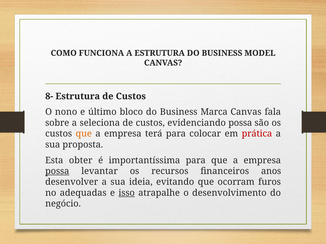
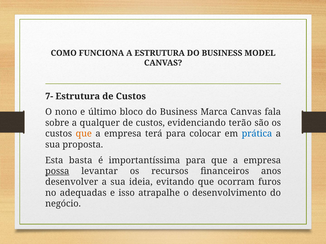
8-: 8- -> 7-
seleciona: seleciona -> qualquer
evidenciando possa: possa -> terão
prática colour: red -> blue
obter: obter -> basta
isso underline: present -> none
